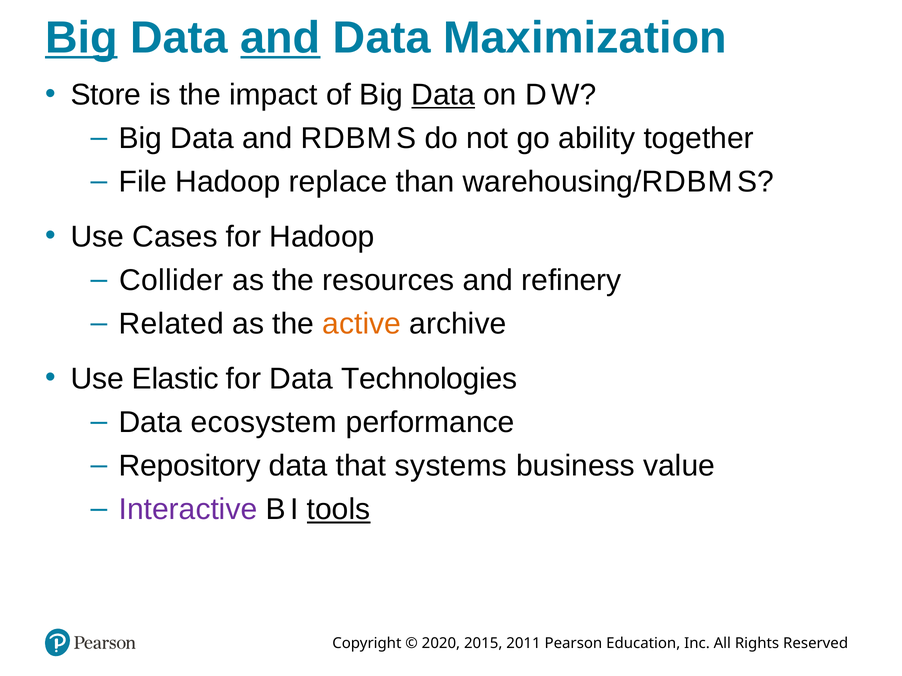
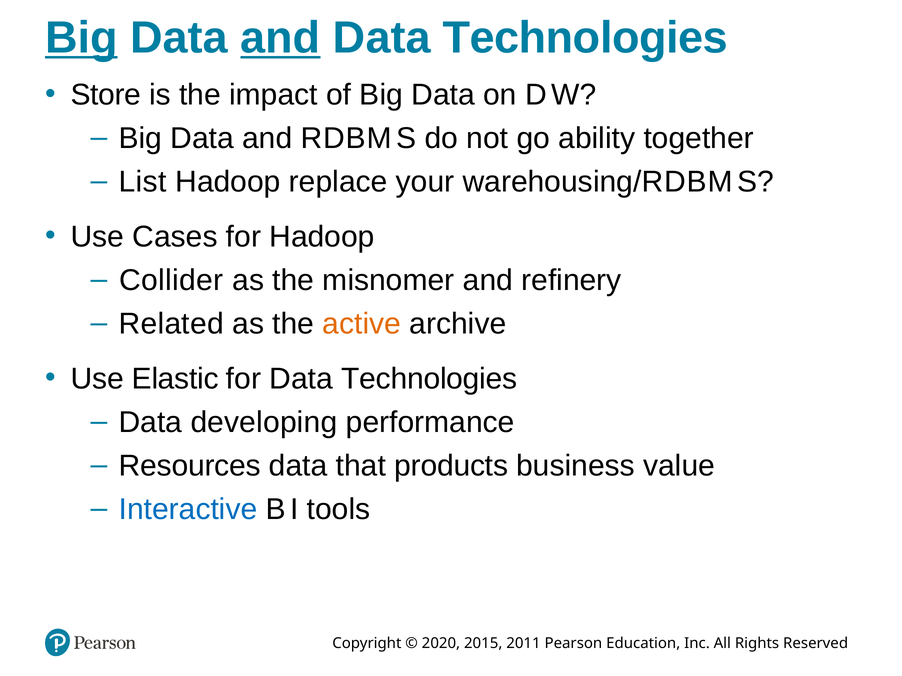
Maximization at (585, 38): Maximization -> Technologies
Data at (443, 95) underline: present -> none
File: File -> List
than: than -> your
resources: resources -> misnomer
ecosystem: ecosystem -> developing
Repository: Repository -> Resources
systems: systems -> products
Interactive colour: purple -> blue
tools underline: present -> none
